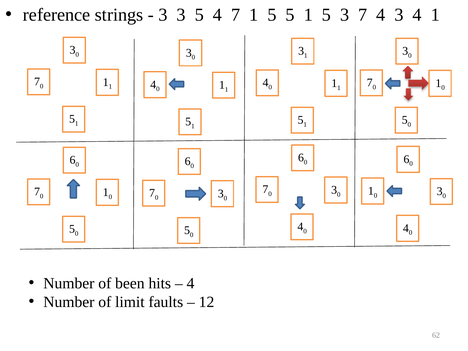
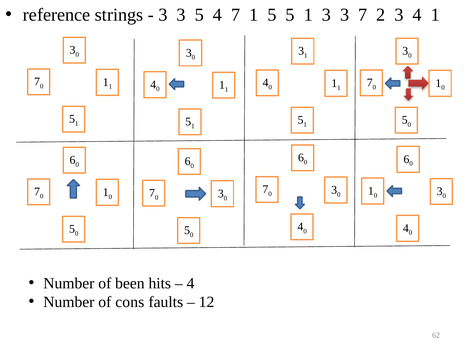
5 1 5: 5 -> 3
7 4: 4 -> 2
limit: limit -> cons
